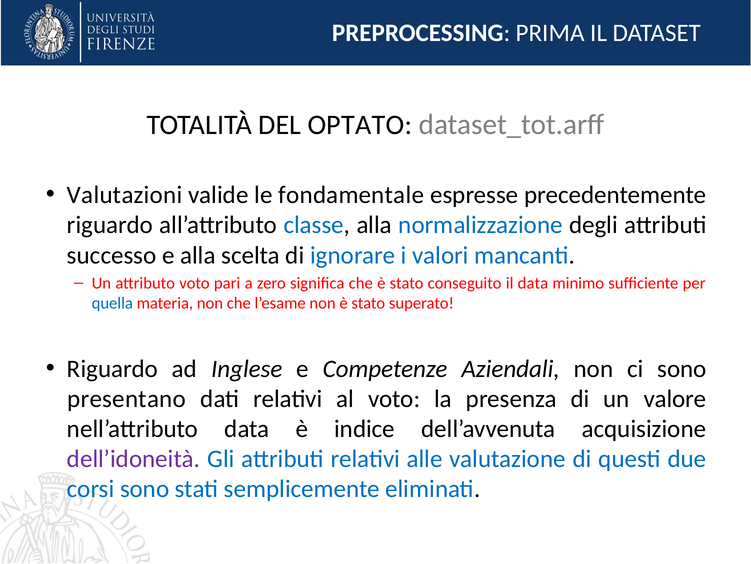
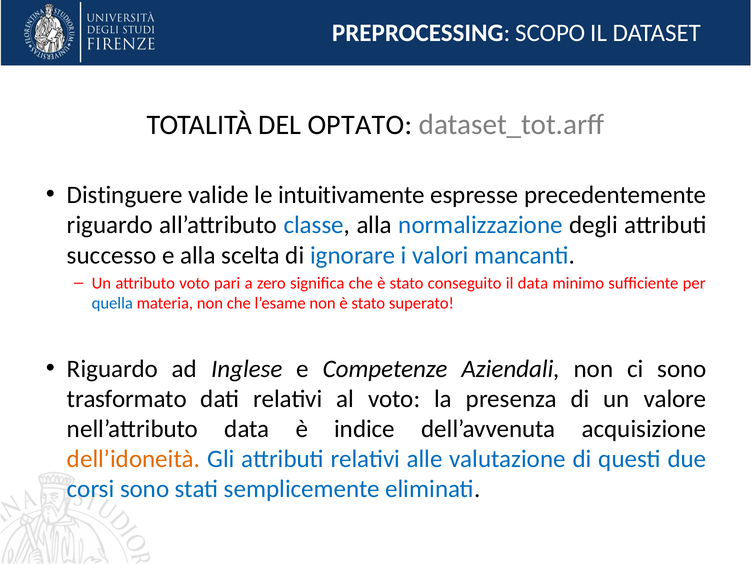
PRIMA: PRIMA -> SCOPO
Valutazioni: Valutazioni -> Distinguere
fondamentale: fondamentale -> intuitivamente
presentano: presentano -> trasformato
dell’idoneità colour: purple -> orange
